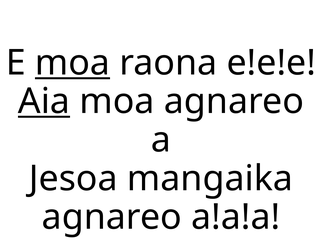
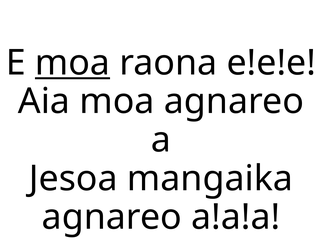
Aia underline: present -> none
